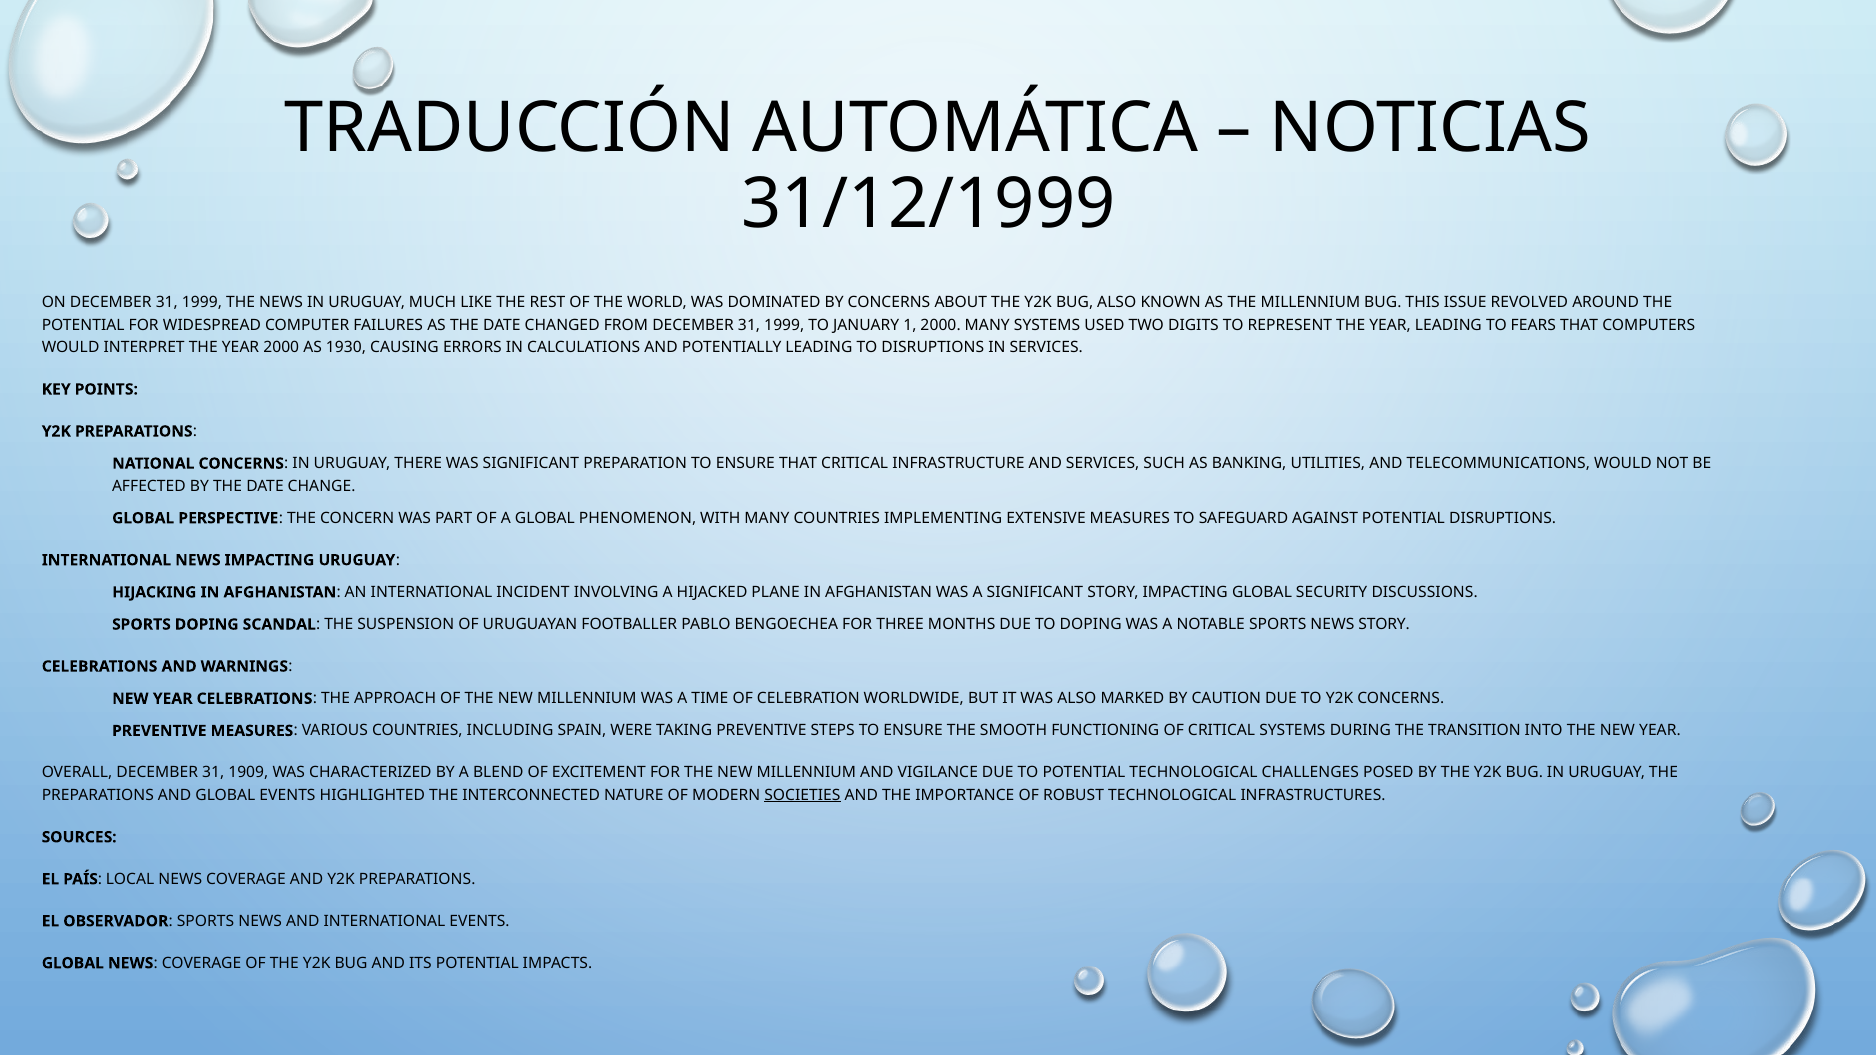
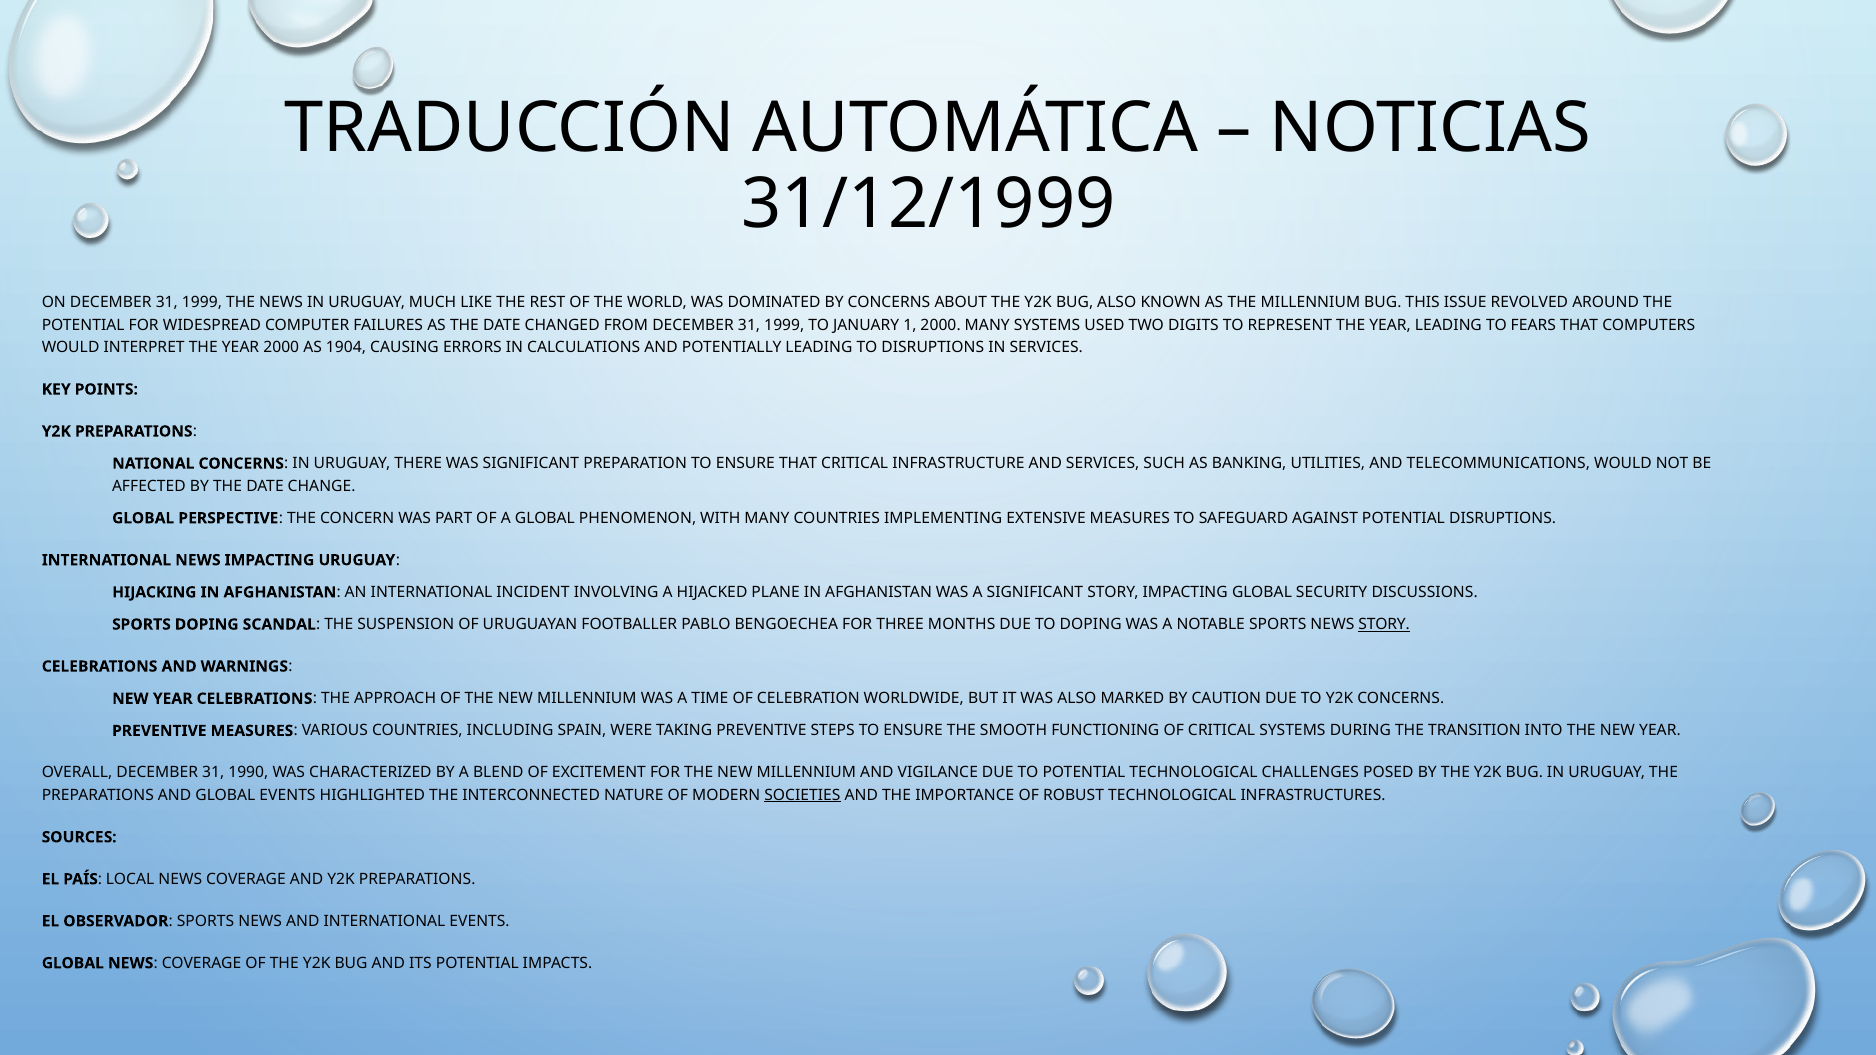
1930: 1930 -> 1904
STORY at (1384, 625) underline: none -> present
1909: 1909 -> 1990
